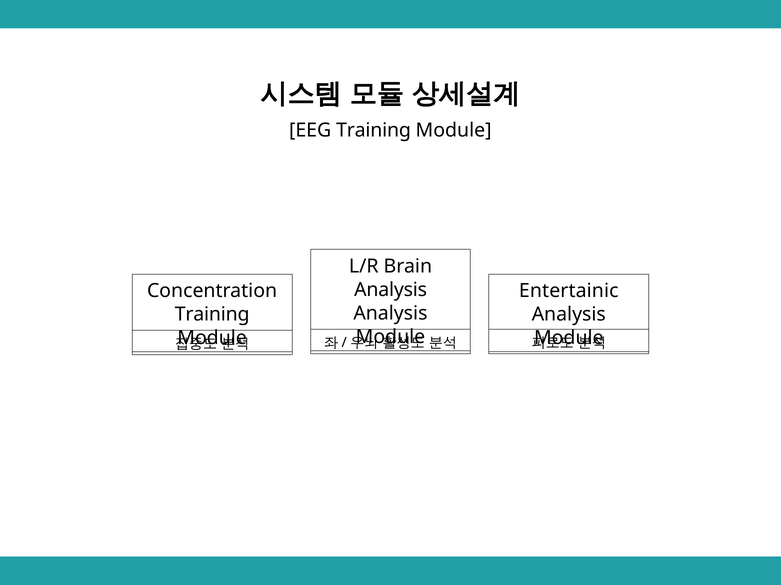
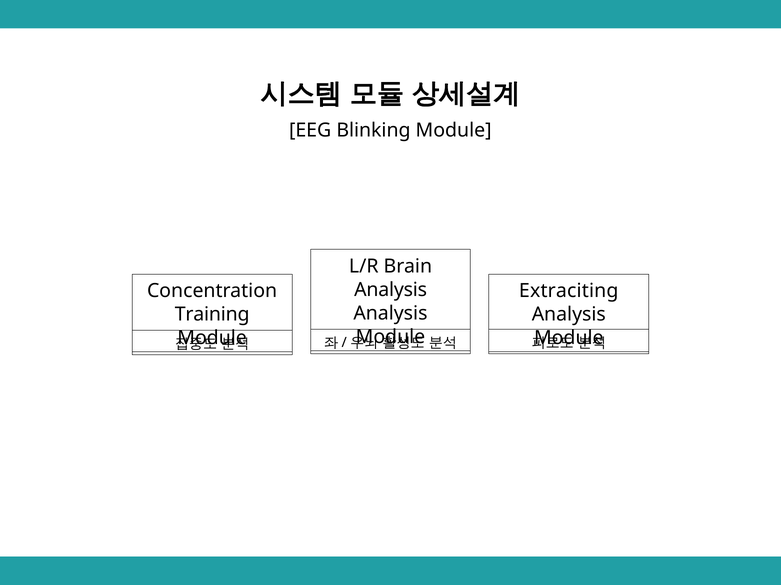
EEG Training: Training -> Blinking
Entertainic: Entertainic -> Extraciting
